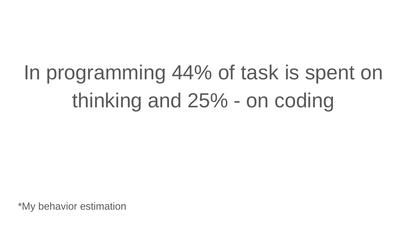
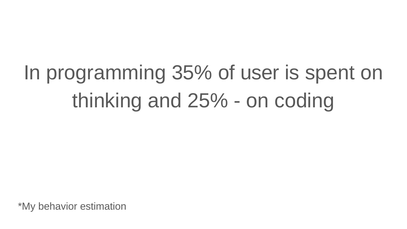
44%: 44% -> 35%
task: task -> user
